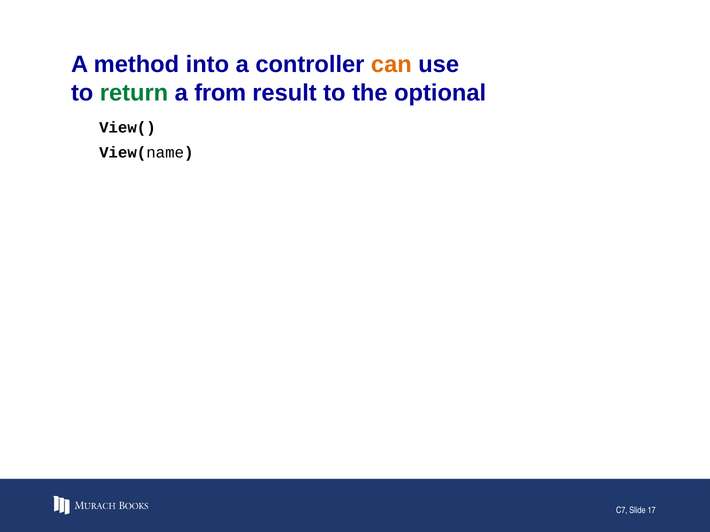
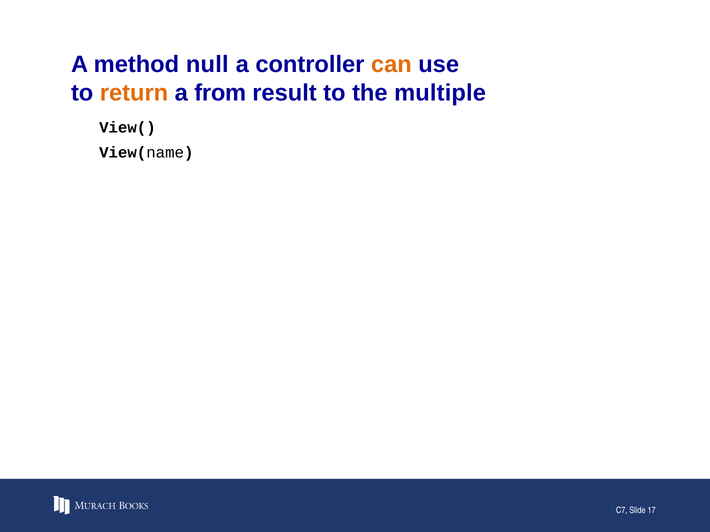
into: into -> null
return colour: green -> orange
optional: optional -> multiple
